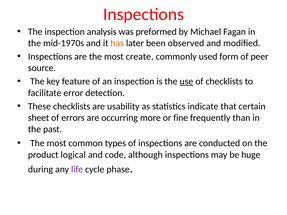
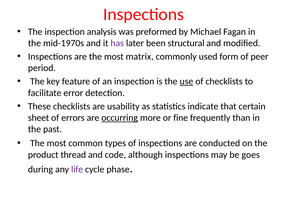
has colour: orange -> purple
observed: observed -> structural
create: create -> matrix
source: source -> period
occurring underline: none -> present
logical: logical -> thread
huge: huge -> goes
